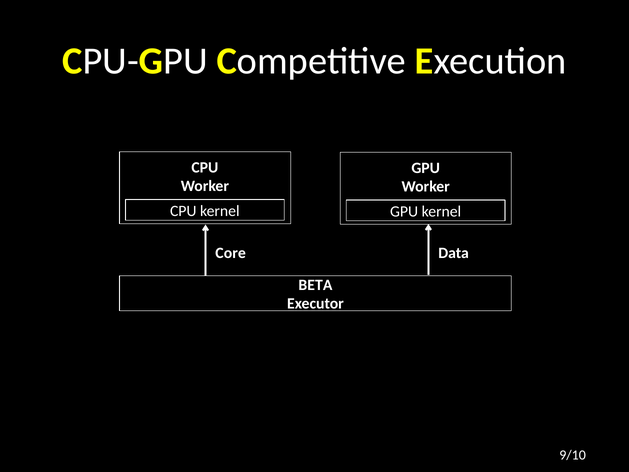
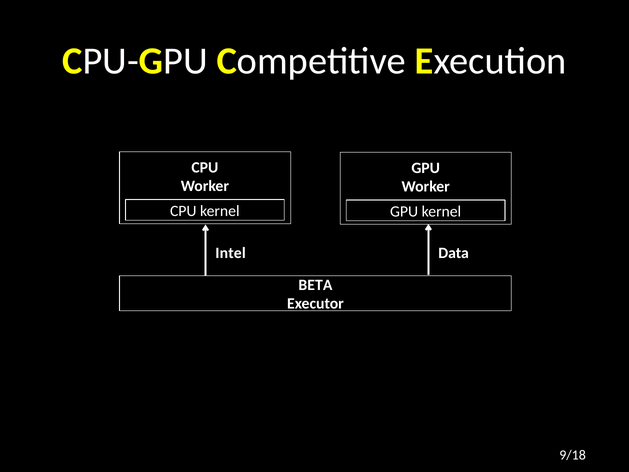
Core: Core -> Intel
9/10: 9/10 -> 9/18
